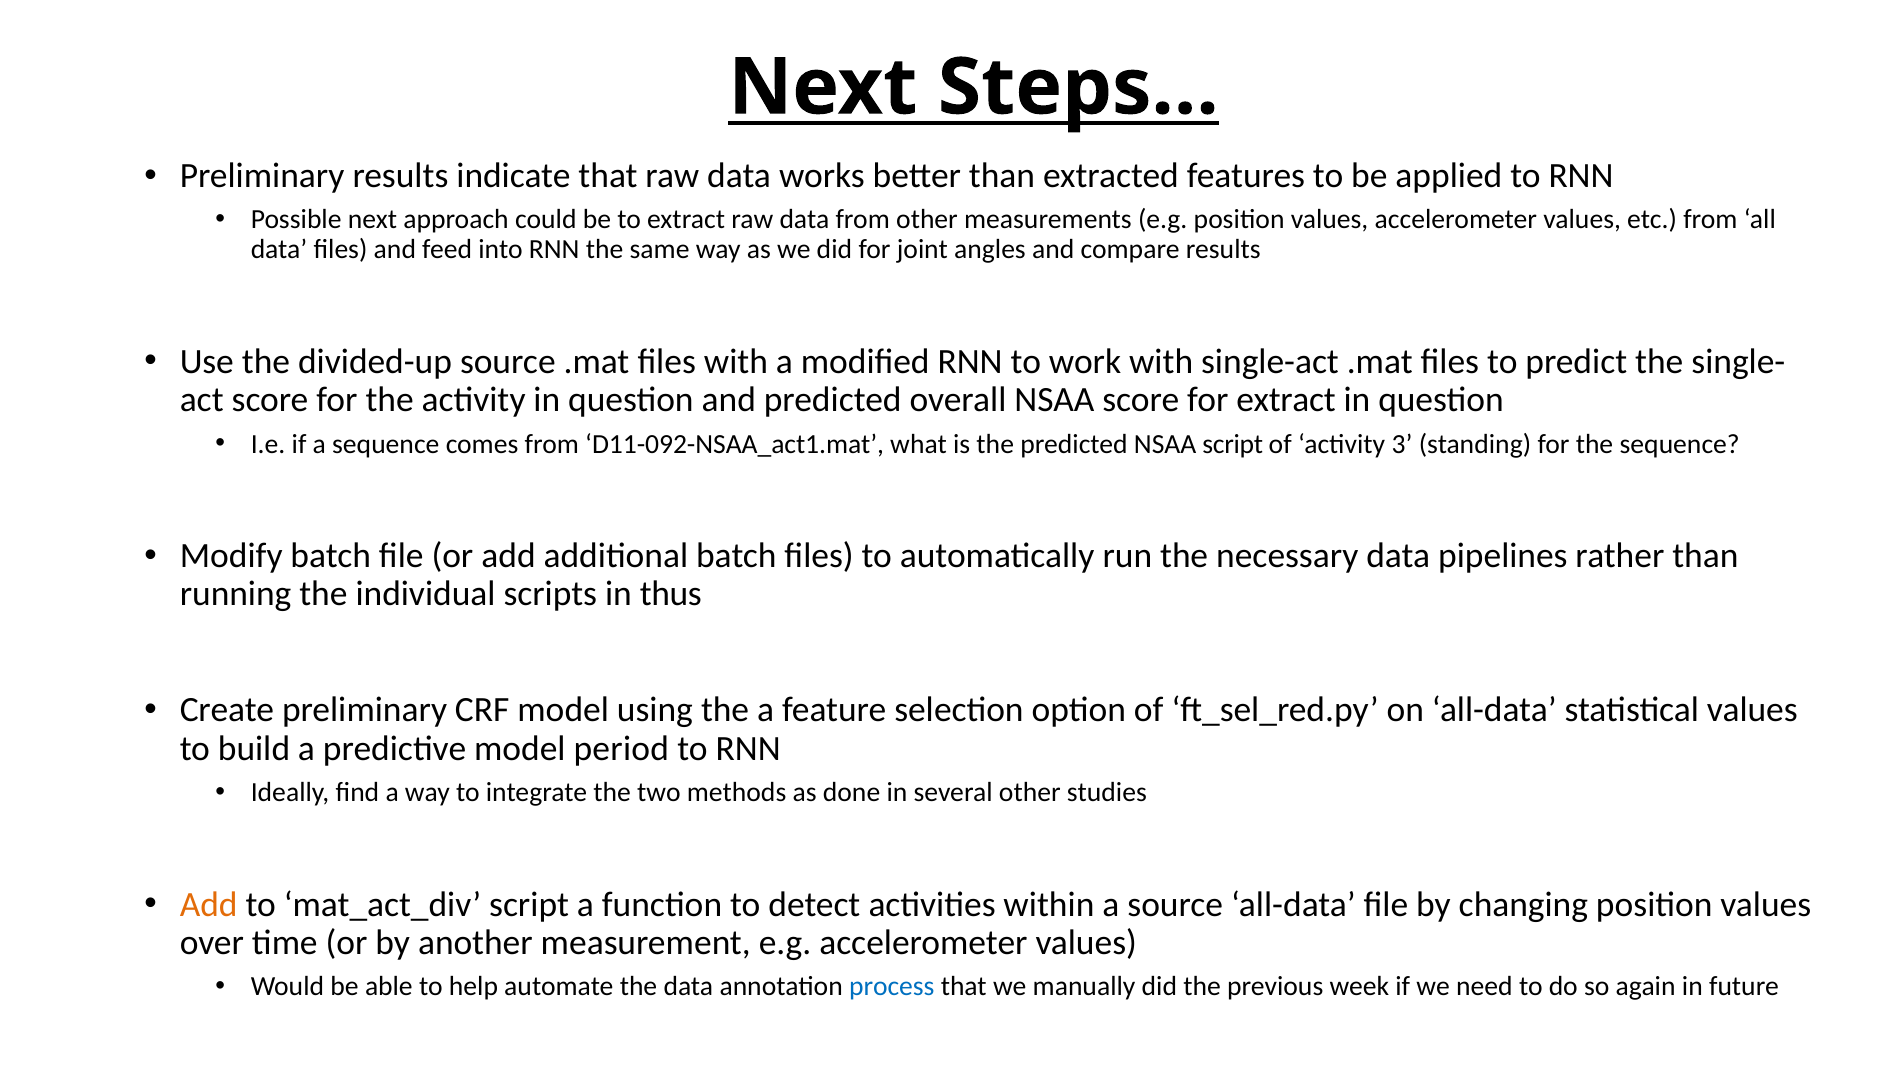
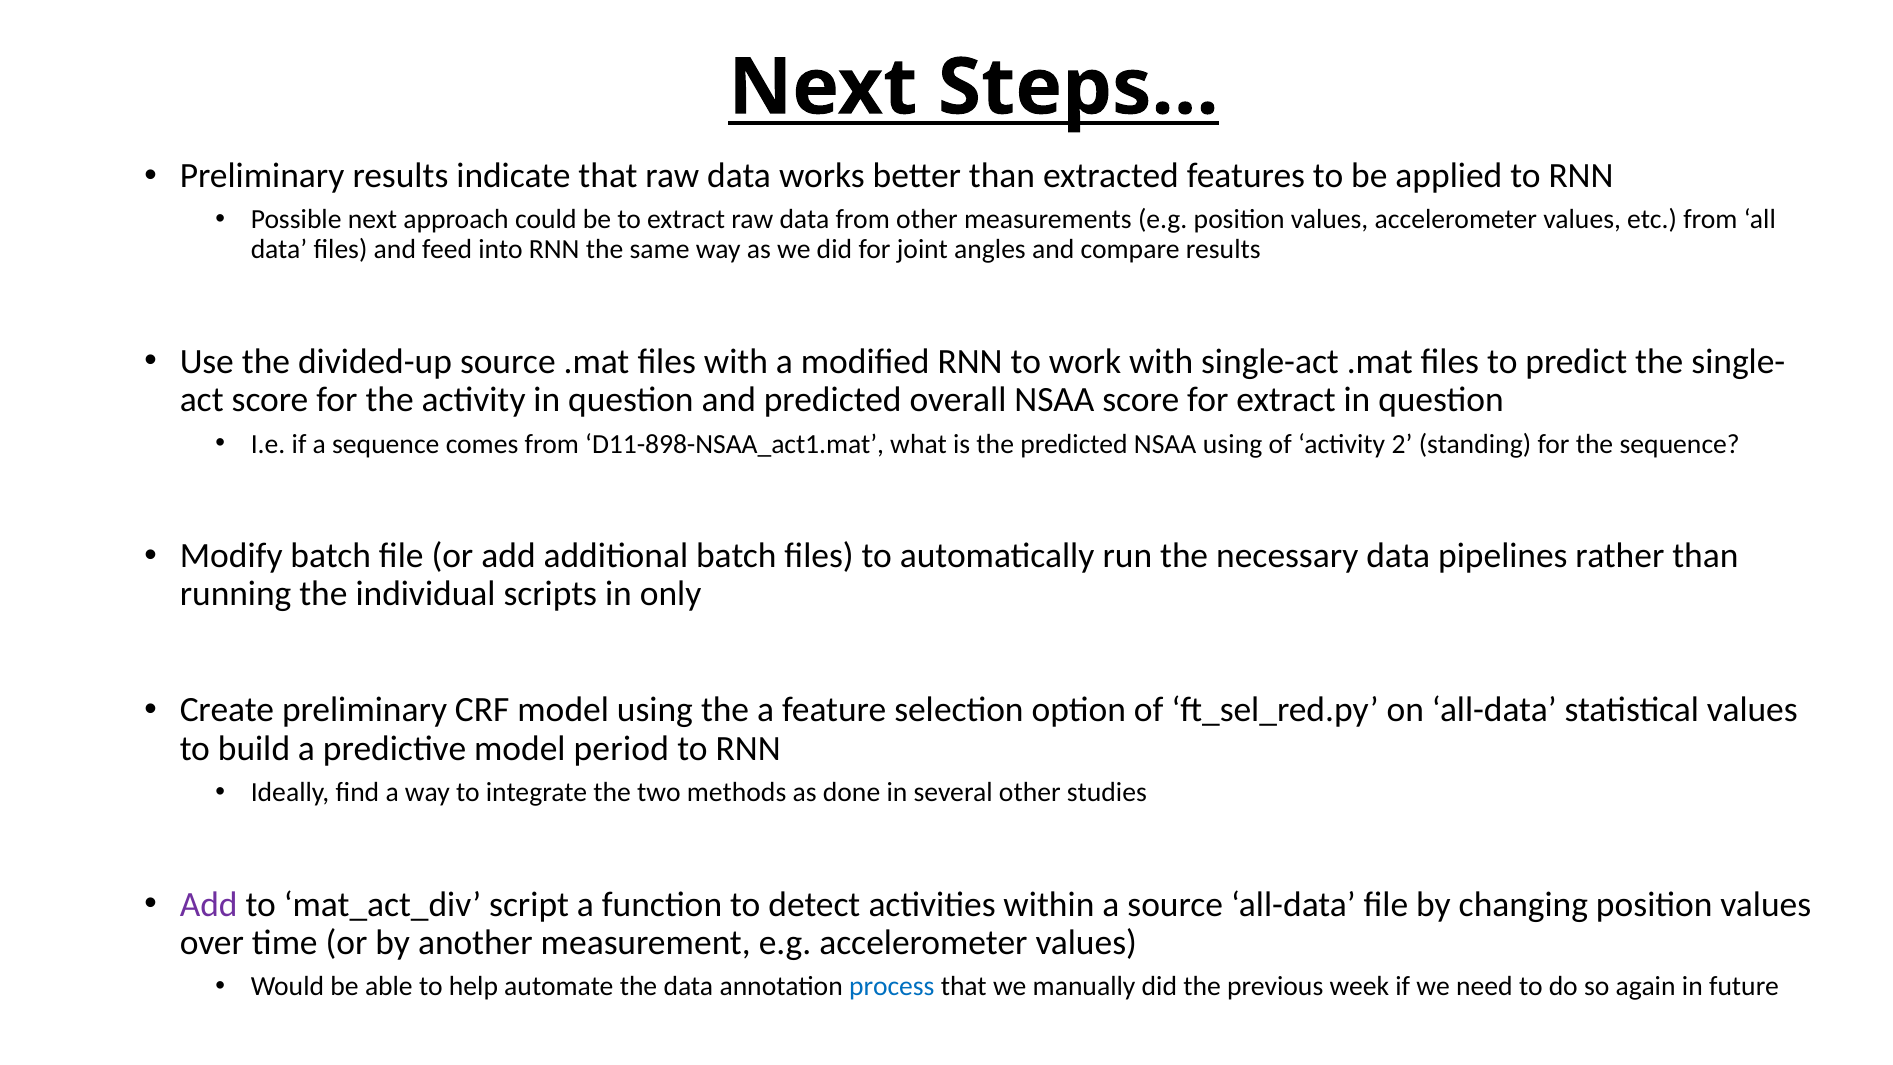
D11-092-NSAA_act1.mat: D11-092-NSAA_act1.mat -> D11-898-NSAA_act1.mat
NSAA script: script -> using
3: 3 -> 2
thus: thus -> only
Add at (209, 904) colour: orange -> purple
